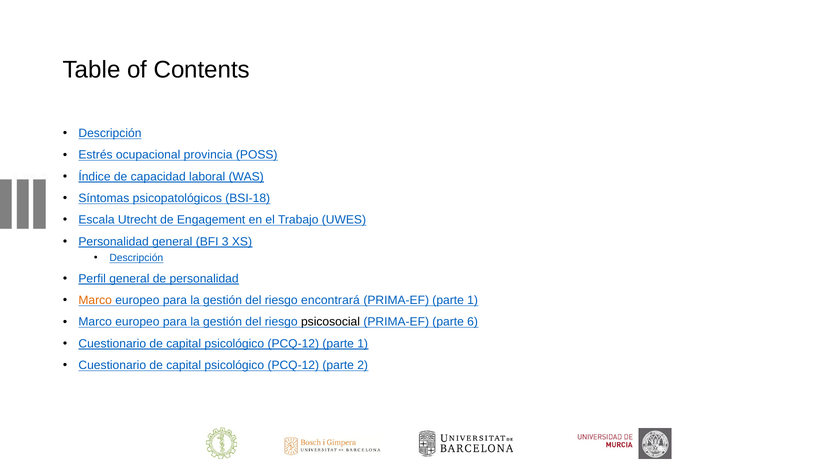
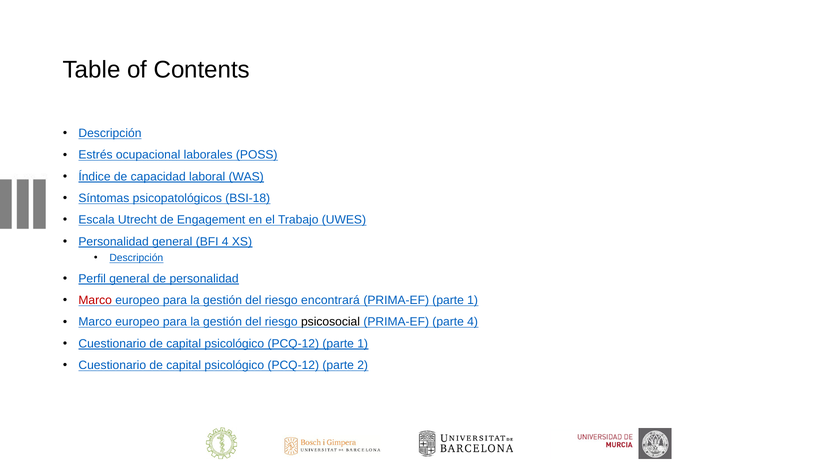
provincia: provincia -> laborales
BFI 3: 3 -> 4
Marco at (95, 300) colour: orange -> red
parte 6: 6 -> 4
